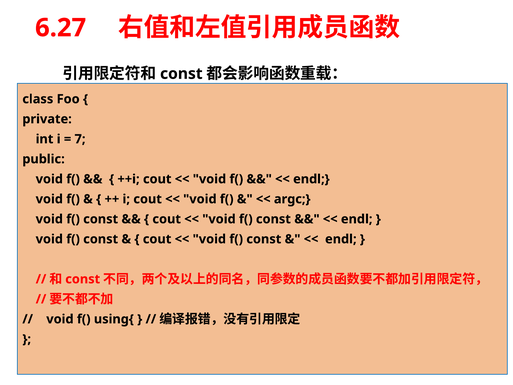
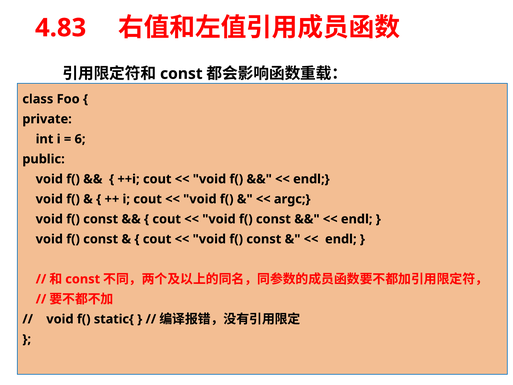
6.27: 6.27 -> 4.83
7: 7 -> 6
using{: using{ -> static{
